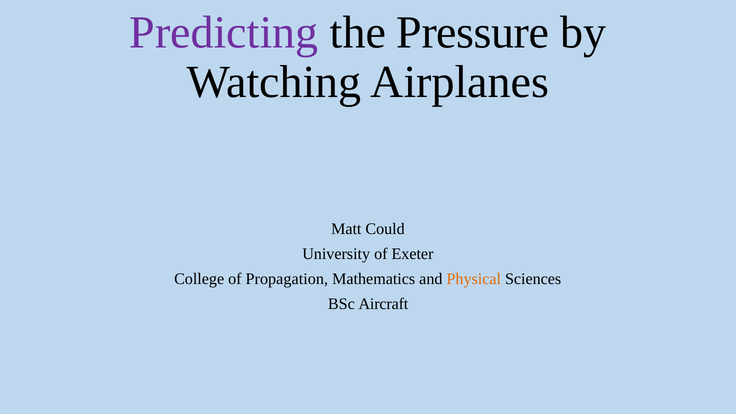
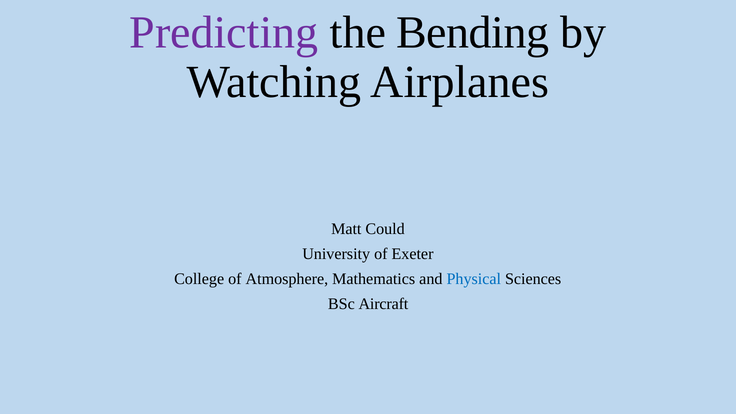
Pressure: Pressure -> Bending
Propagation: Propagation -> Atmosphere
Physical colour: orange -> blue
